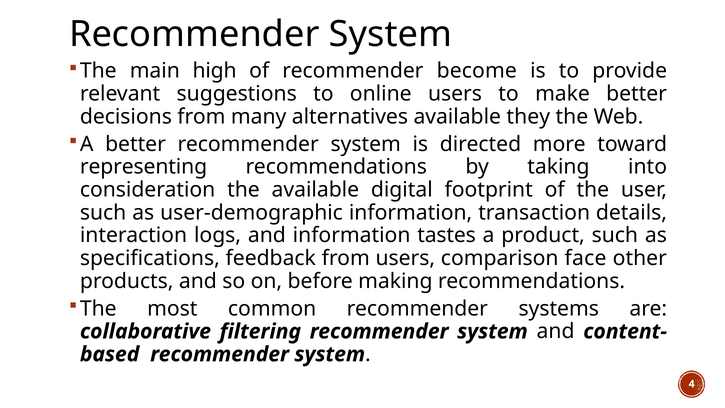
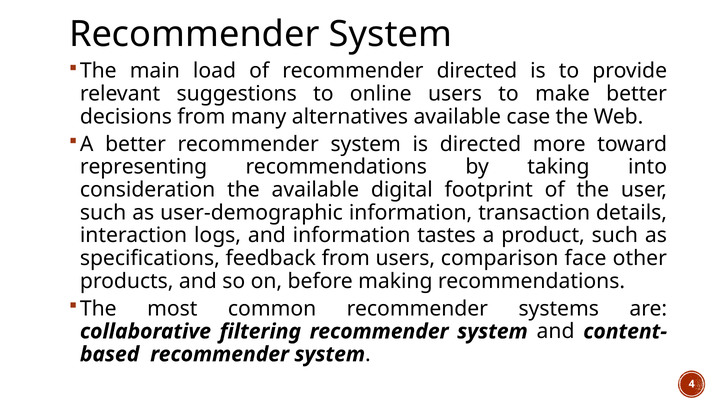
high: high -> load
recommender become: become -> directed
they: they -> case
